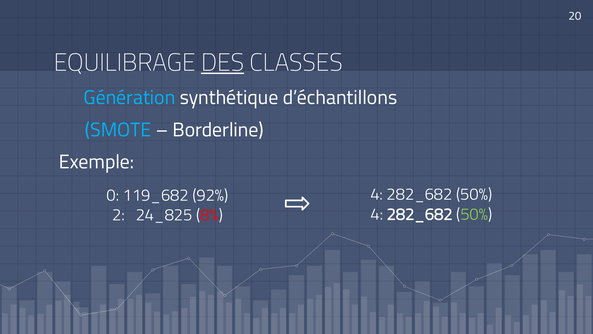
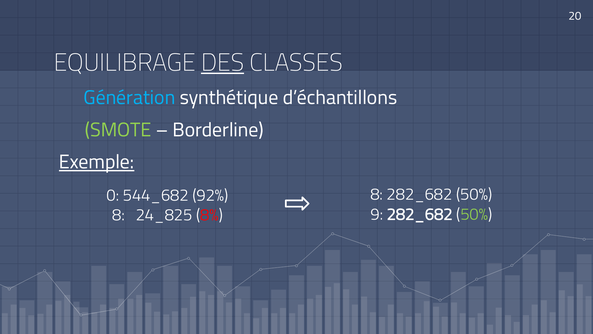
SMOTE colour: light blue -> light green
Exemple underline: none -> present
4 at (377, 194): 4 -> 8
119_682: 119_682 -> 544_682
4 at (377, 214): 4 -> 9
2 at (119, 215): 2 -> 8
